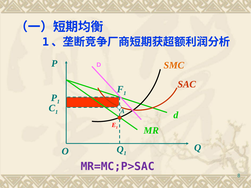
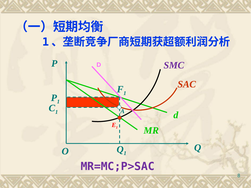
SMC colour: orange -> purple
